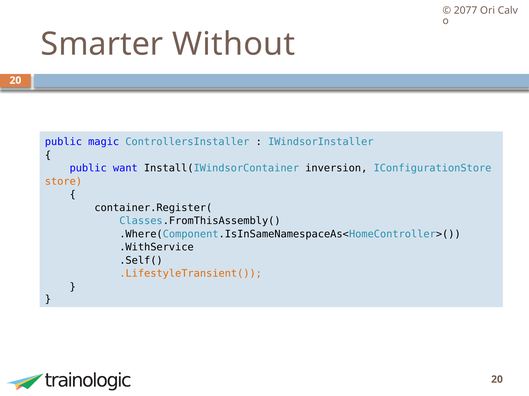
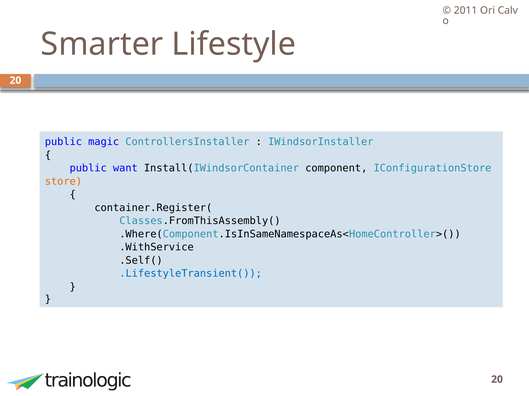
2077: 2077 -> 2011
Without: Without -> Lifestyle
inversion: inversion -> component
.LifestyleTransient( colour: orange -> blue
